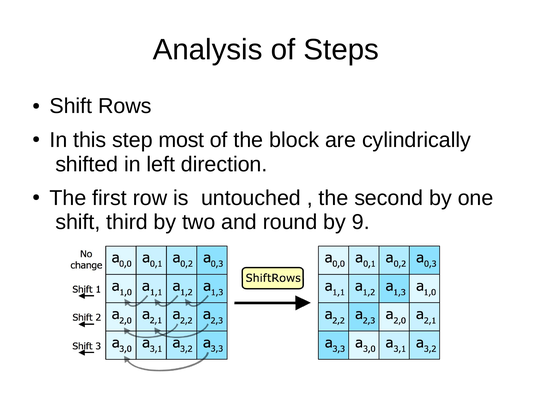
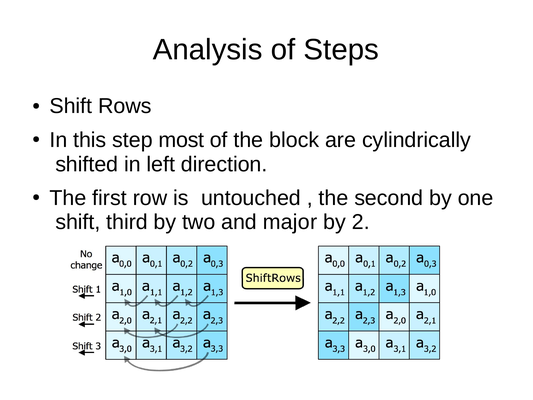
round: round -> major
9: 9 -> 2
